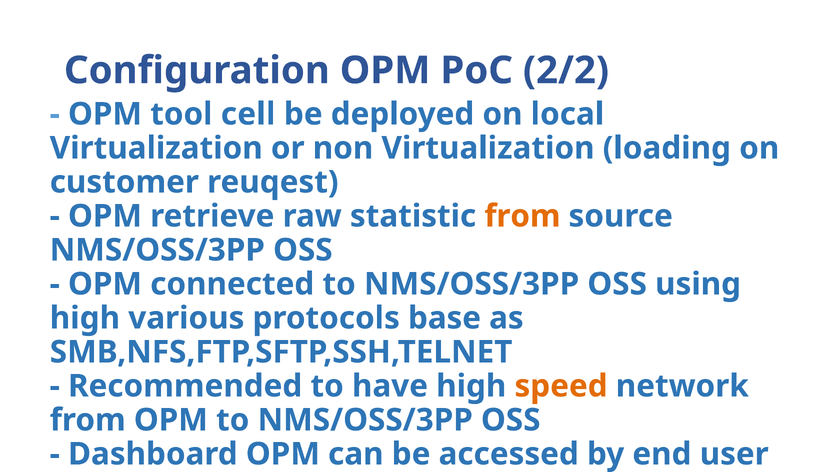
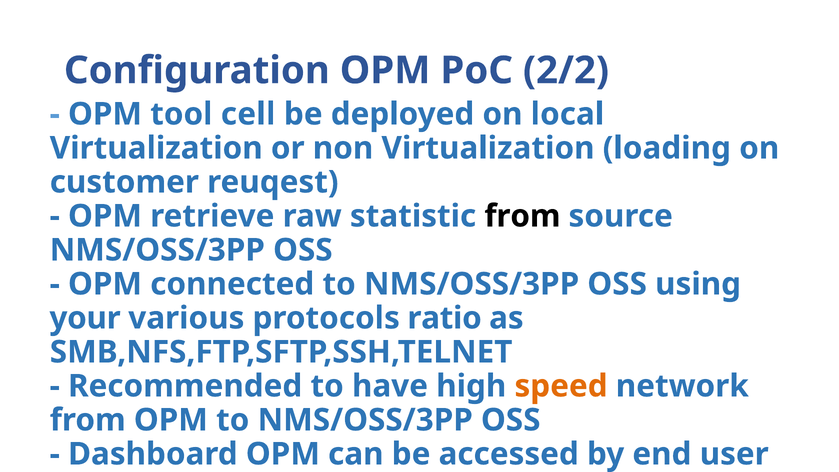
from at (522, 216) colour: orange -> black
high at (85, 318): high -> your
base: base -> ratio
